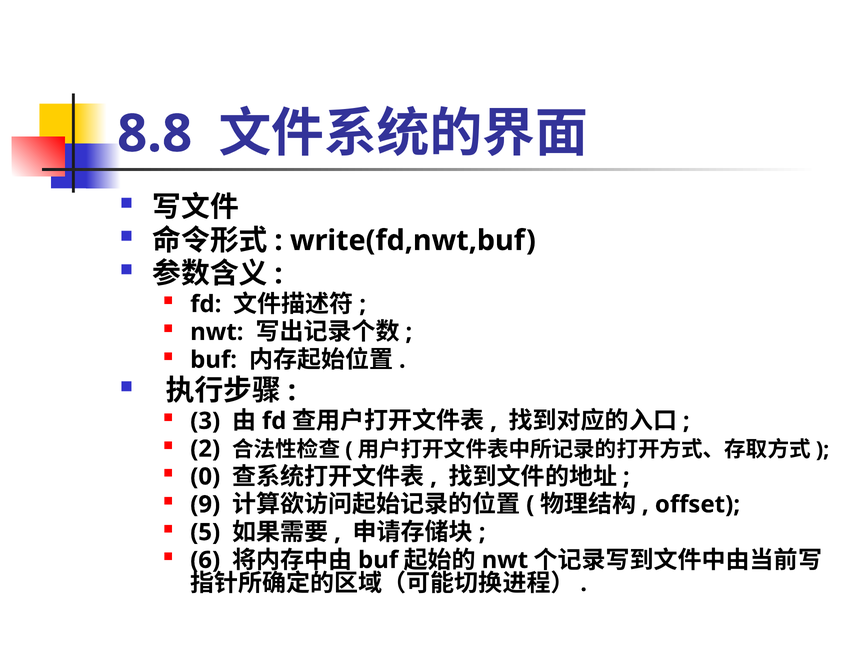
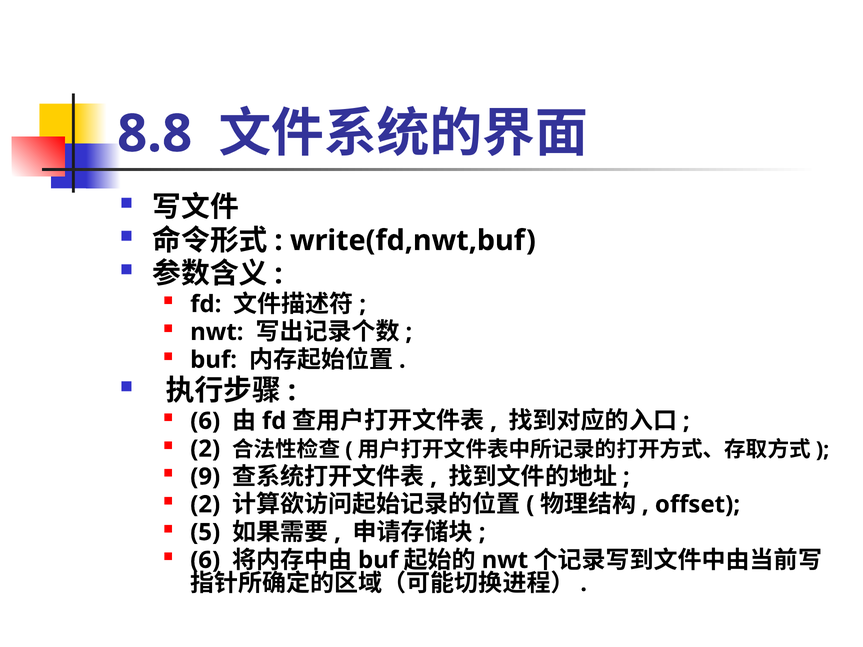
3 at (205, 421): 3 -> 6
0: 0 -> 9
9 at (205, 505): 9 -> 2
